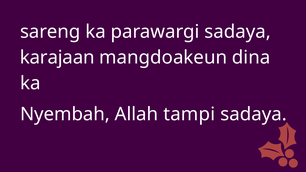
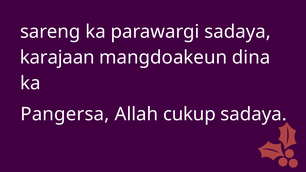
Nyembah: Nyembah -> Pangersa
tampi: tampi -> cukup
